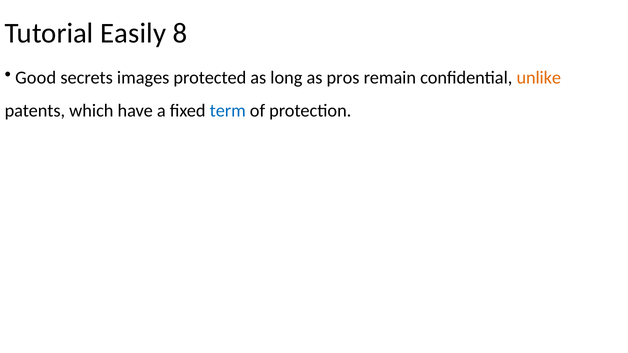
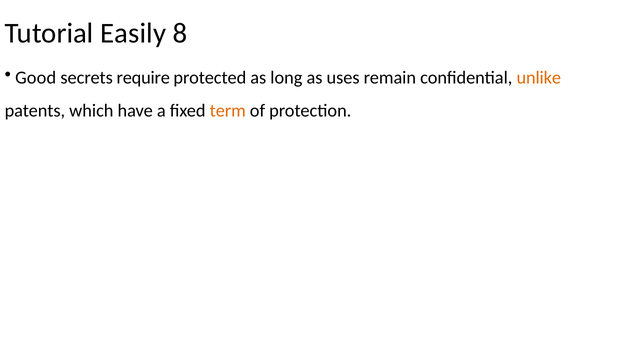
images: images -> require
pros: pros -> uses
term colour: blue -> orange
